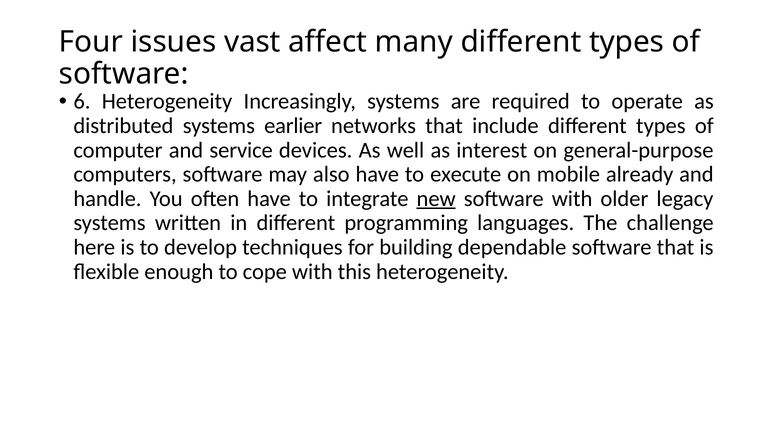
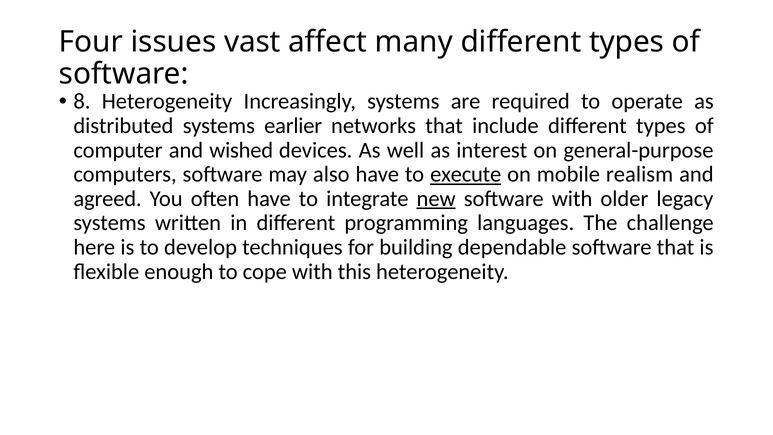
6: 6 -> 8
service: service -> wished
execute underline: none -> present
already: already -> realism
handle: handle -> agreed
